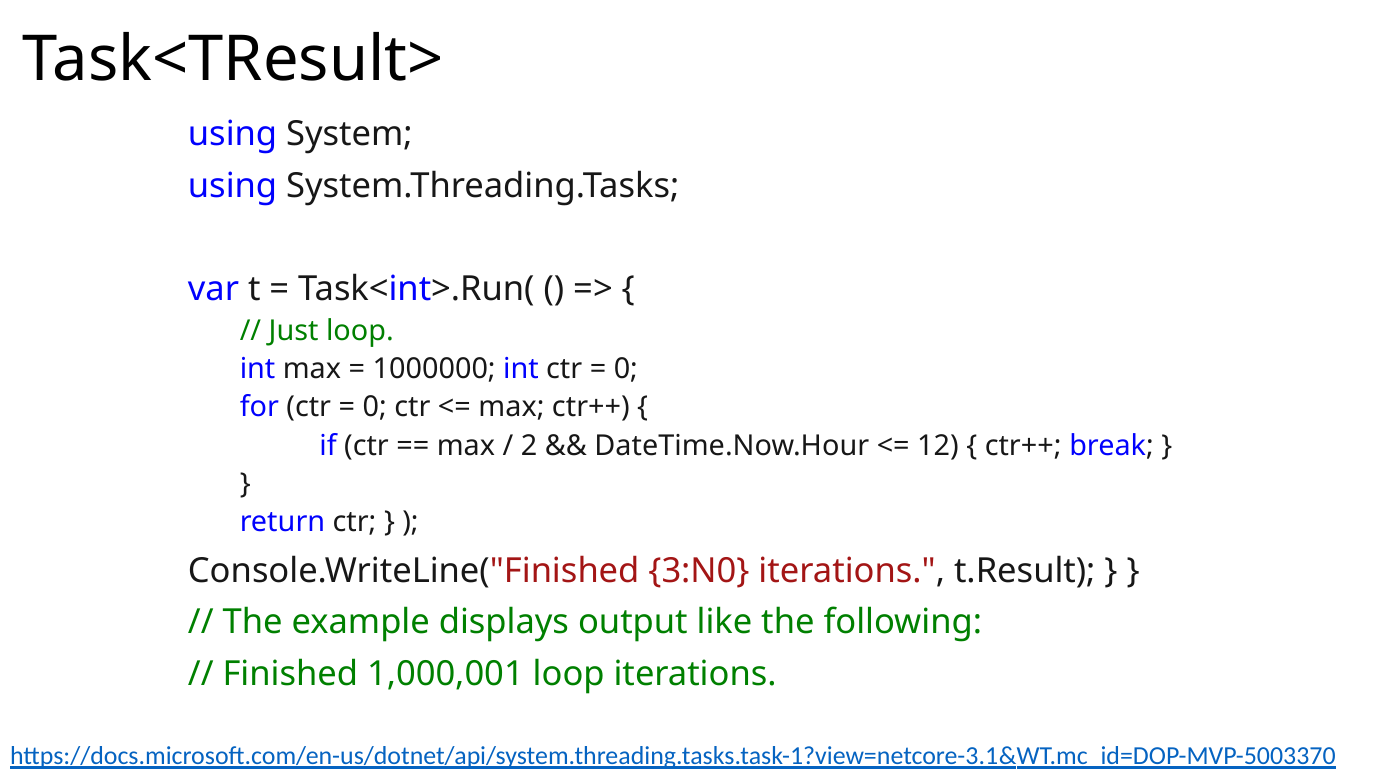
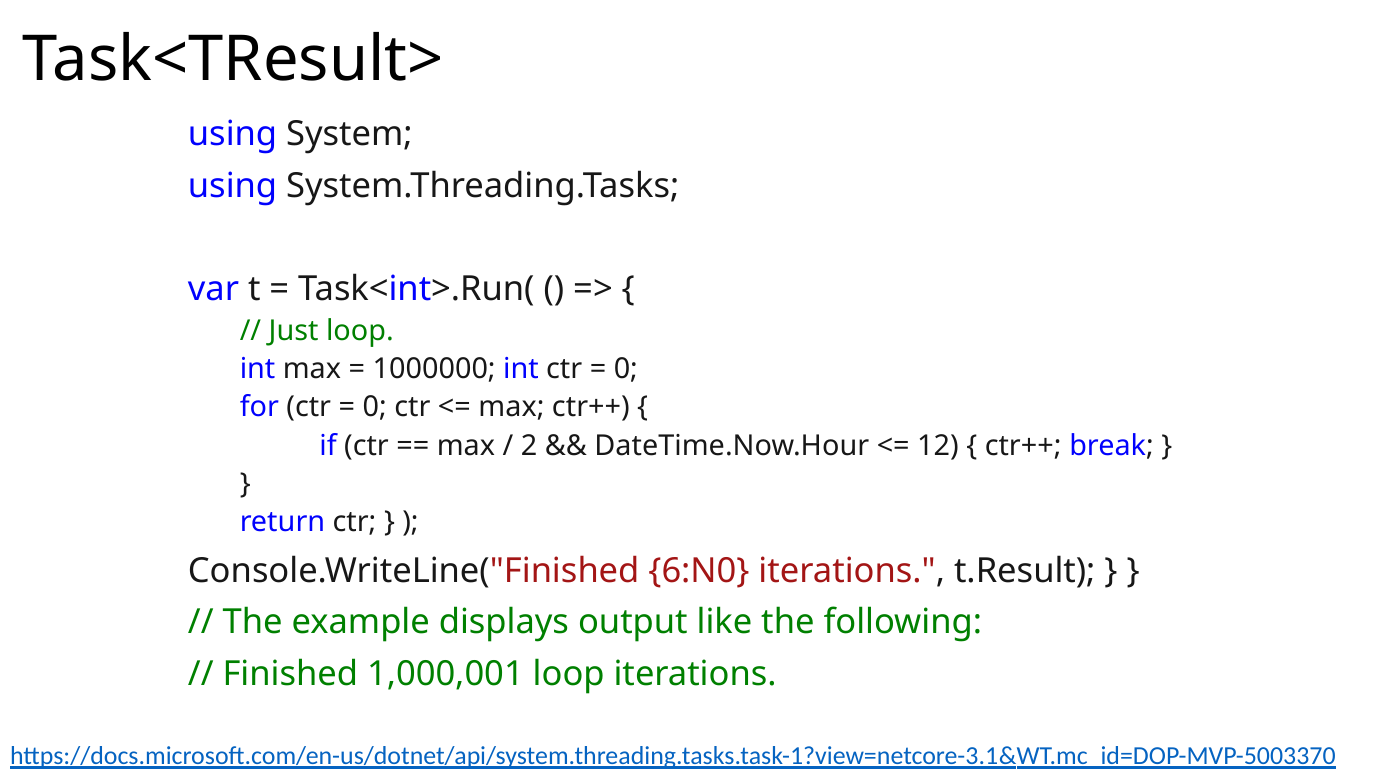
3:N0: 3:N0 -> 6:N0
